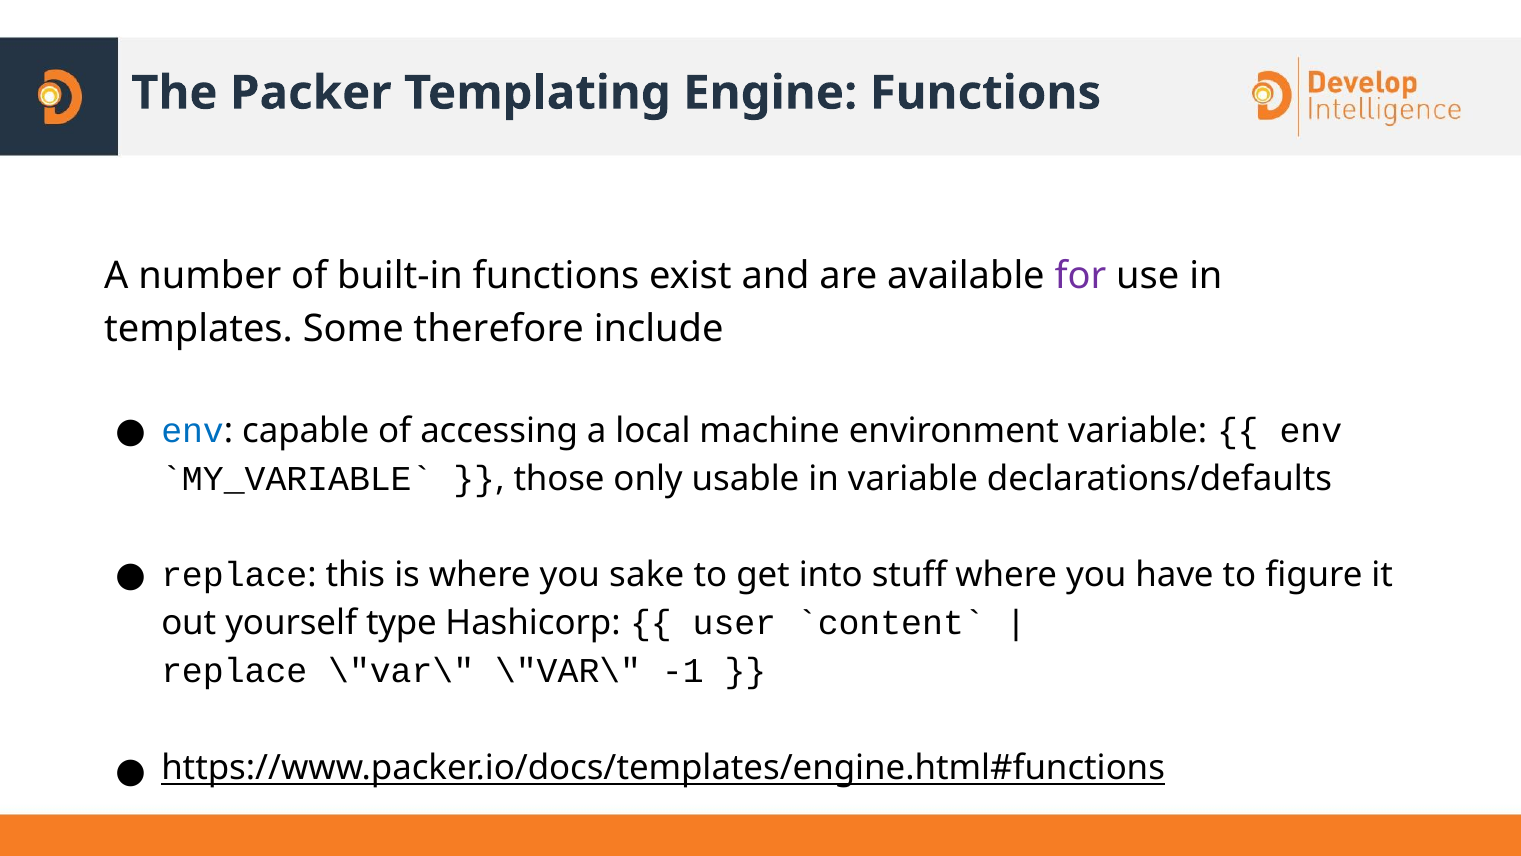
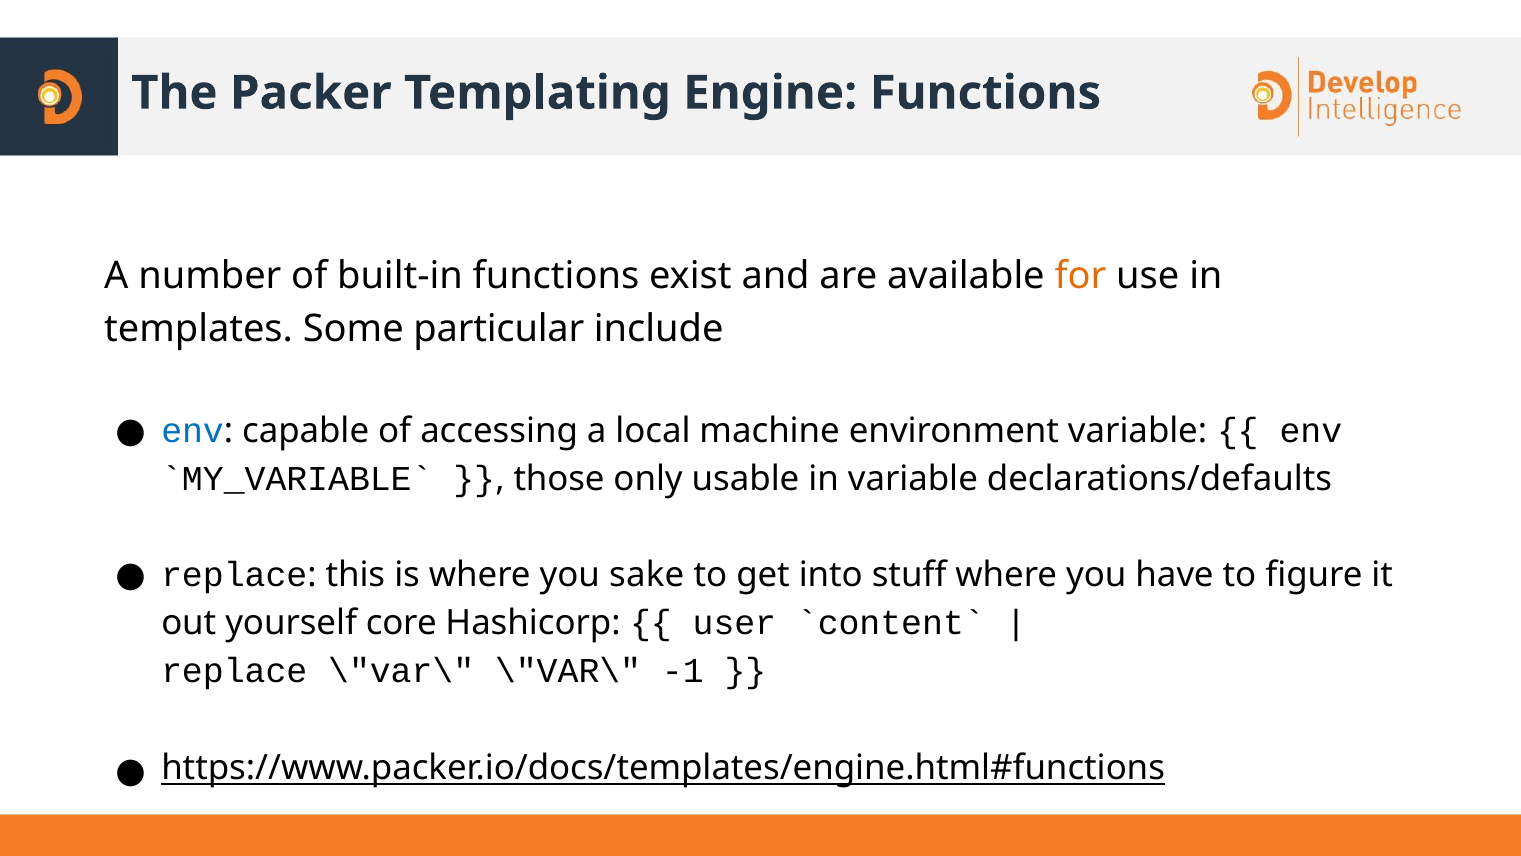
for colour: purple -> orange
therefore: therefore -> particular
type: type -> core
